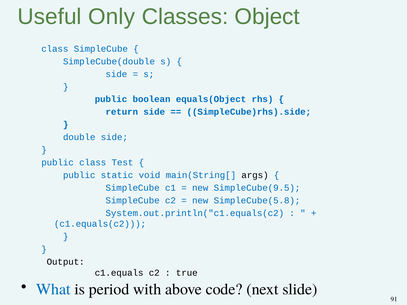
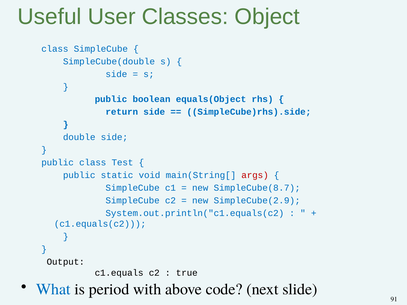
Only: Only -> User
args colour: black -> red
SimpleCube(9.5: SimpleCube(9.5 -> SimpleCube(8.7
SimpleCube(5.8: SimpleCube(5.8 -> SimpleCube(2.9
